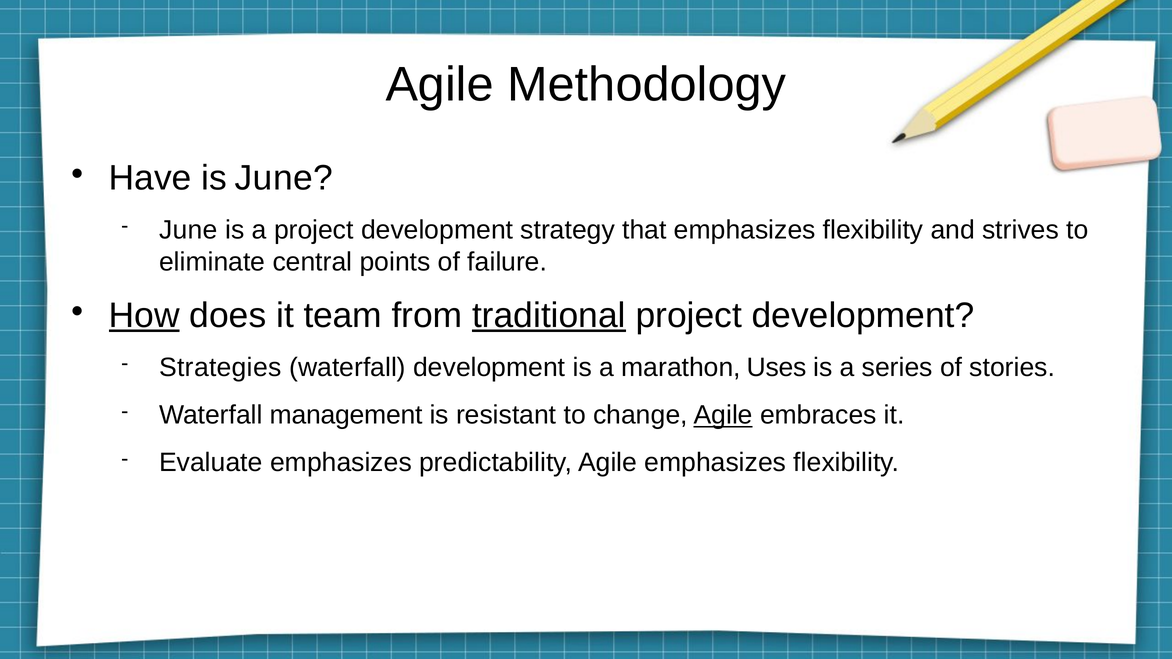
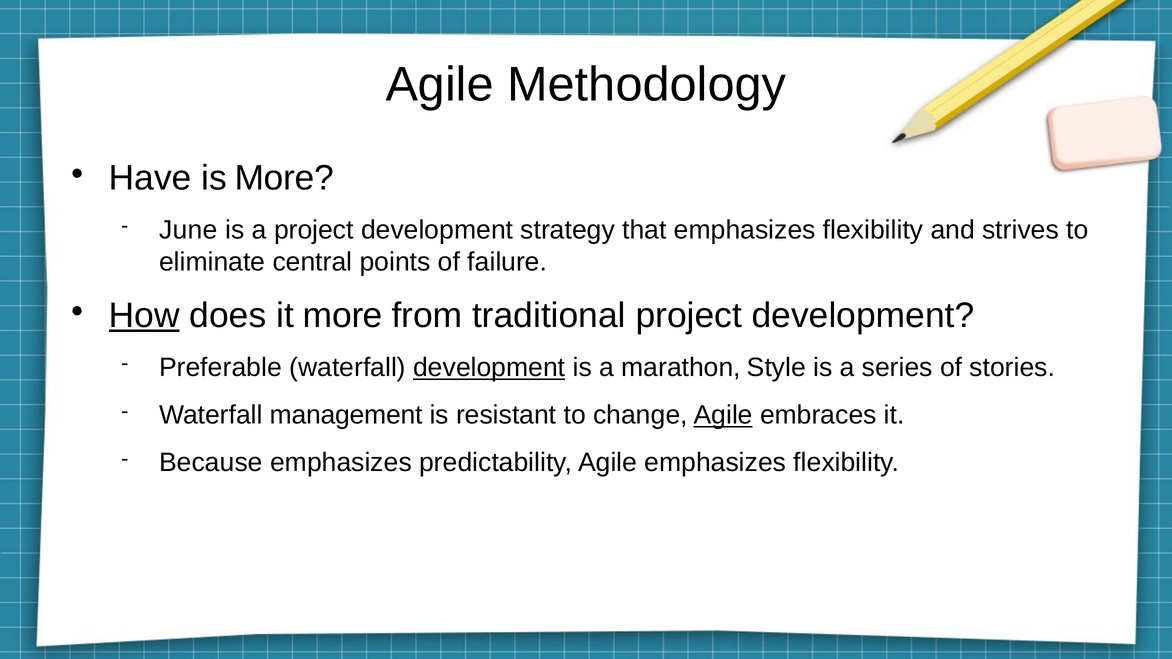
is June: June -> More
it team: team -> more
traditional underline: present -> none
Strategies: Strategies -> Preferable
development at (489, 368) underline: none -> present
Uses: Uses -> Style
Evaluate: Evaluate -> Because
